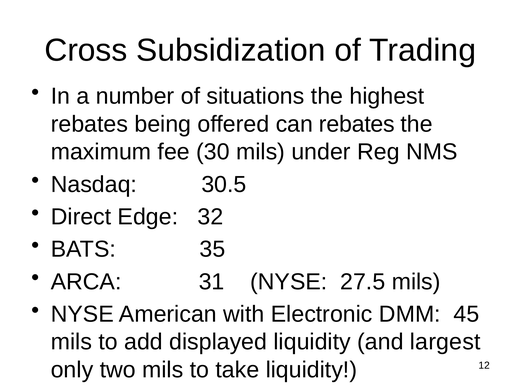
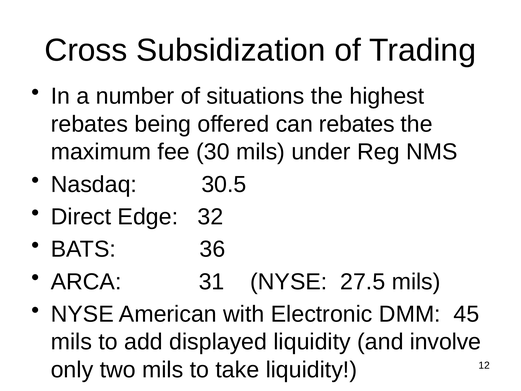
35: 35 -> 36
largest: largest -> involve
